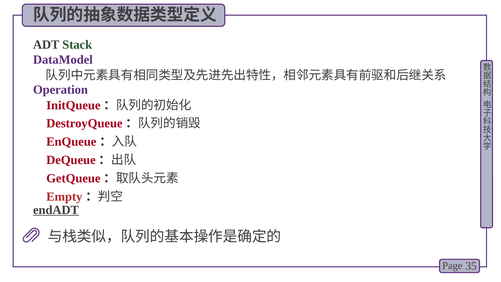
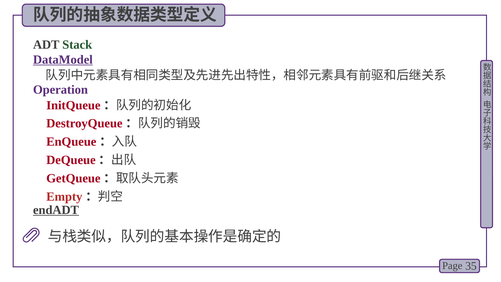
DataModel underline: none -> present
